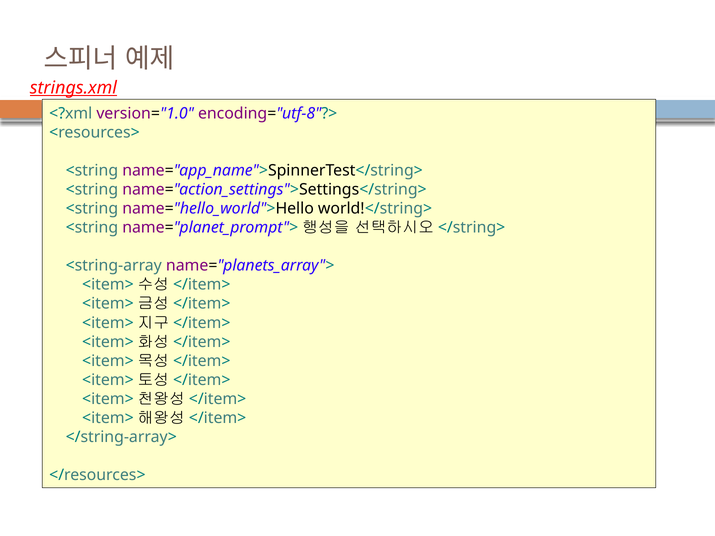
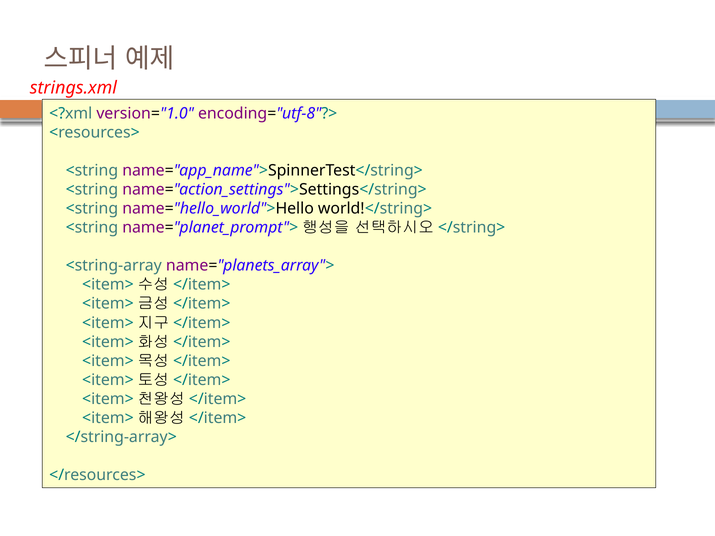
strings.xml underline: present -> none
